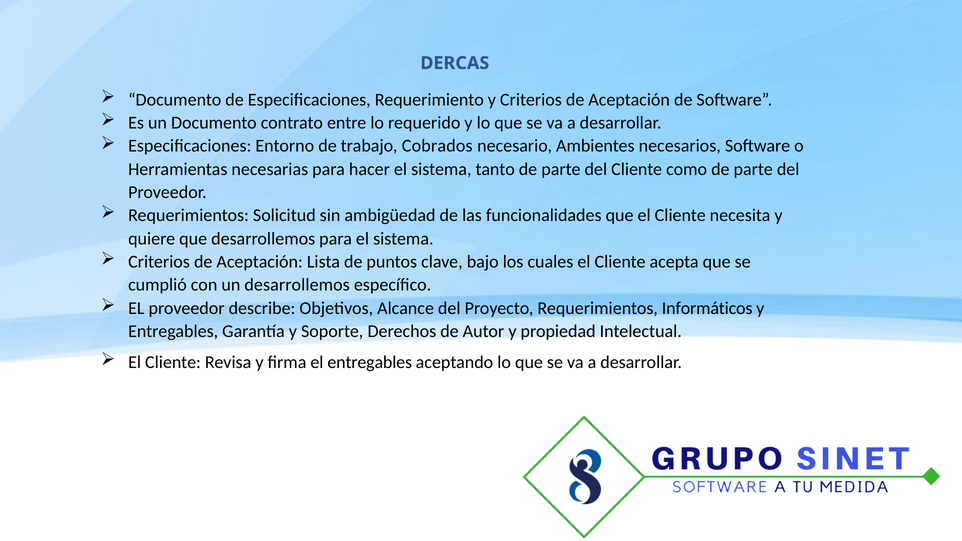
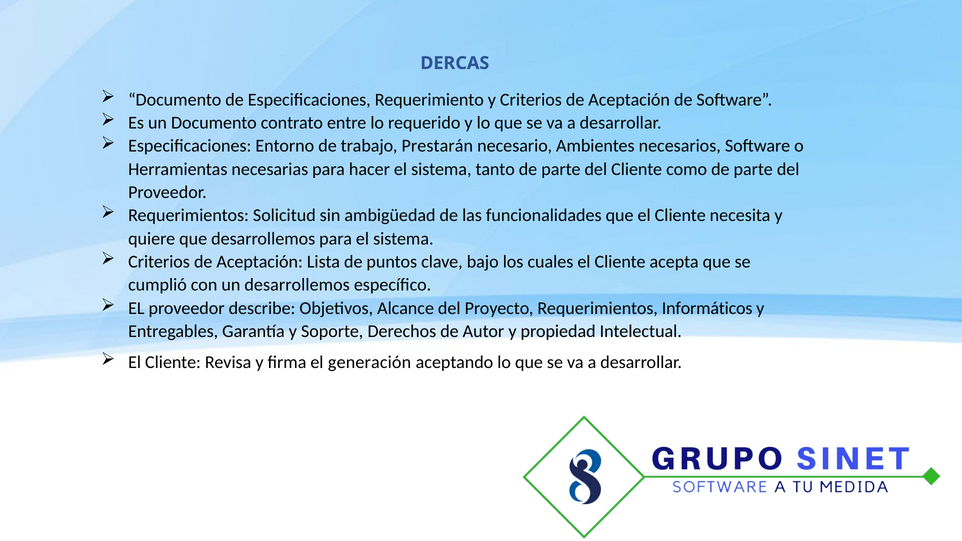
Cobrados: Cobrados -> Prestarán
el entregables: entregables -> generación
